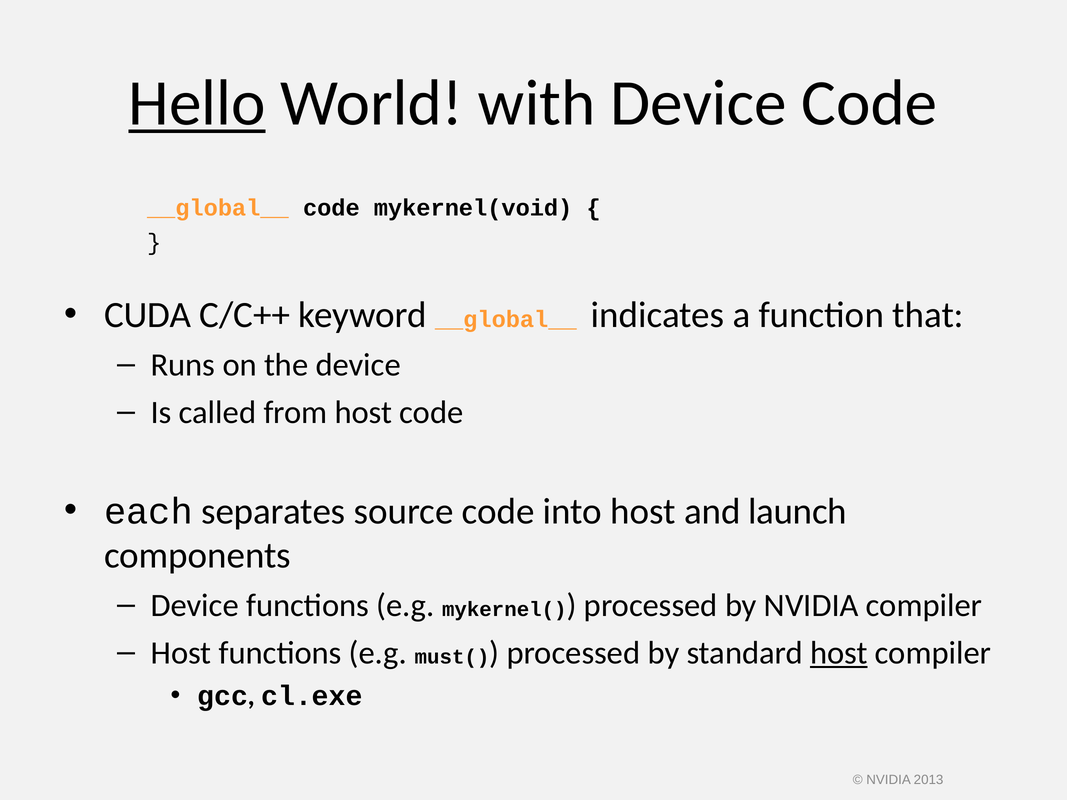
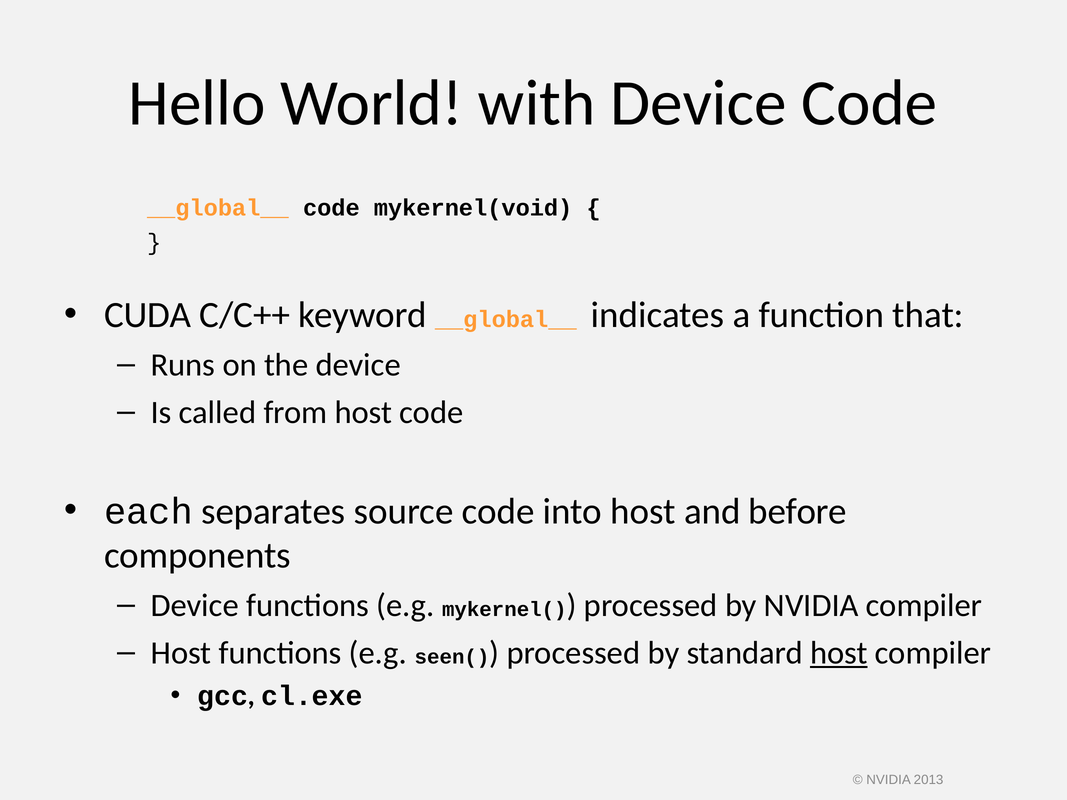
Hello underline: present -> none
launch: launch -> before
must(: must( -> seen(
